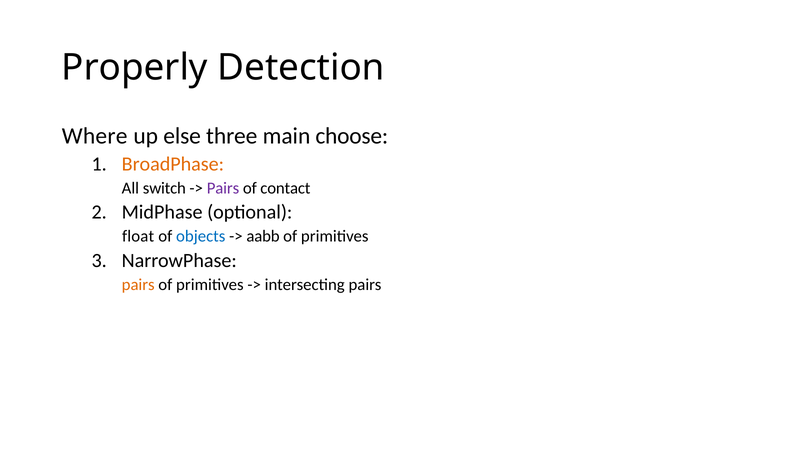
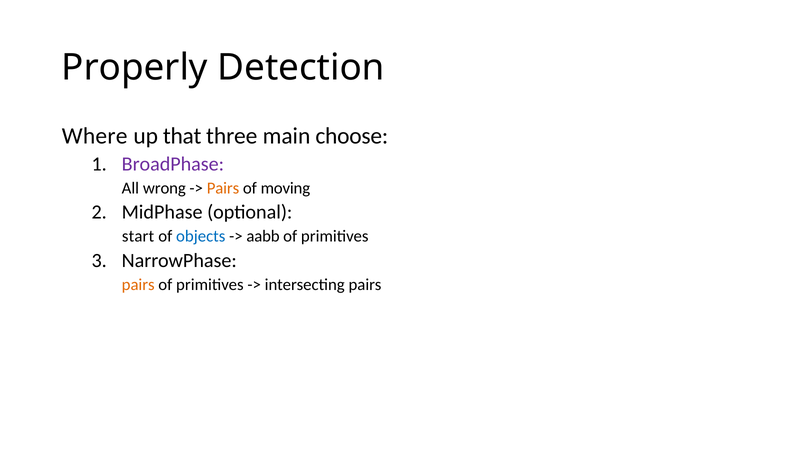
else: else -> that
BroadPhase colour: orange -> purple
switch: switch -> wrong
Pairs at (223, 188) colour: purple -> orange
contact: contact -> moving
float: float -> start
